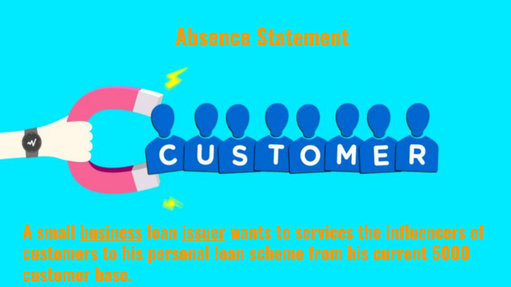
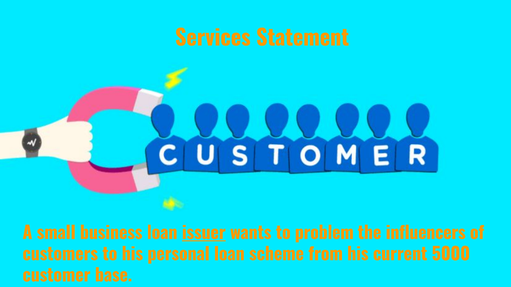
Absence: Absence -> Services
business underline: present -> none
services: services -> problem
